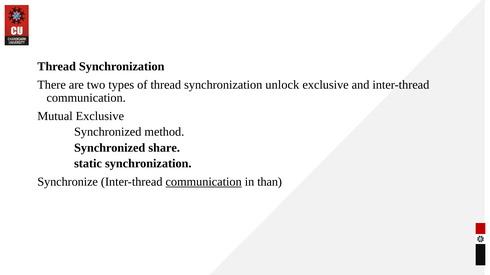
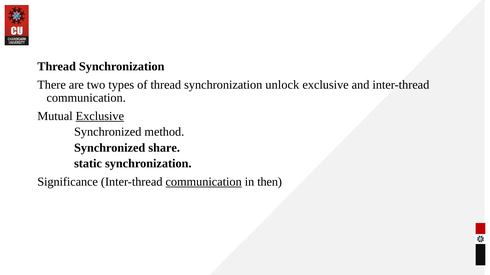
Exclusive at (100, 116) underline: none -> present
Synchronize: Synchronize -> Significance
than: than -> then
